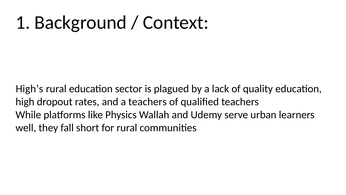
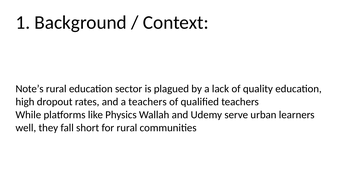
High’s: High’s -> Note’s
